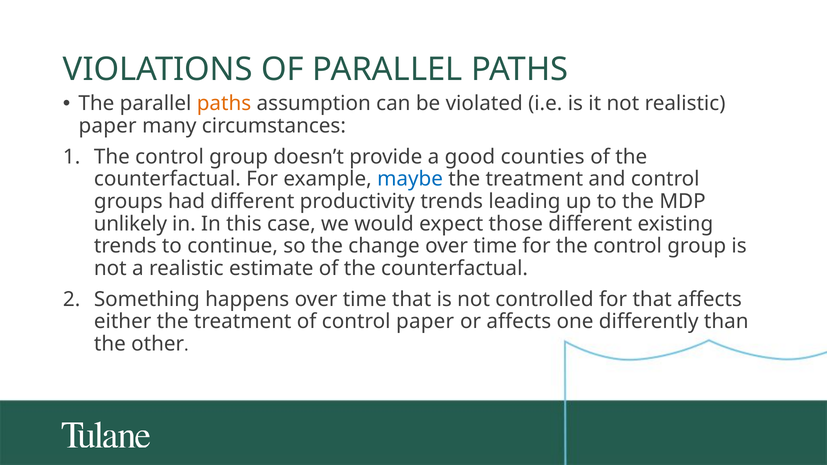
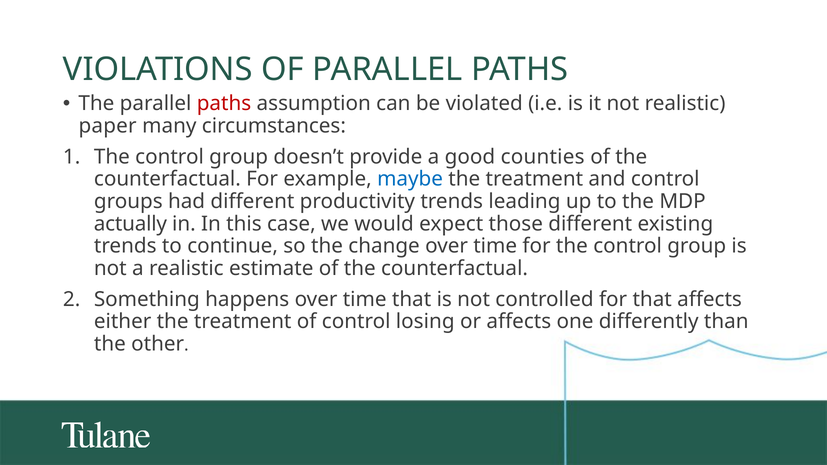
paths at (224, 104) colour: orange -> red
unlikely: unlikely -> actually
control paper: paper -> losing
